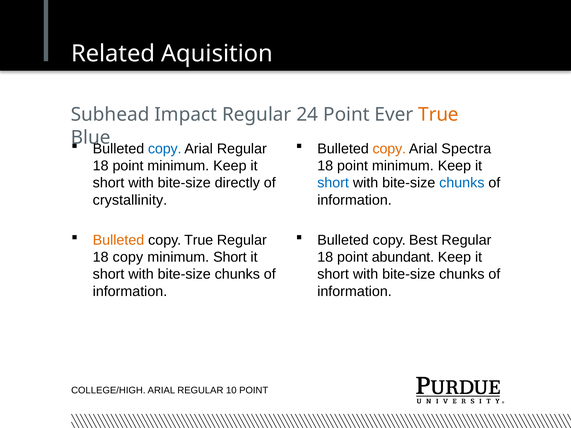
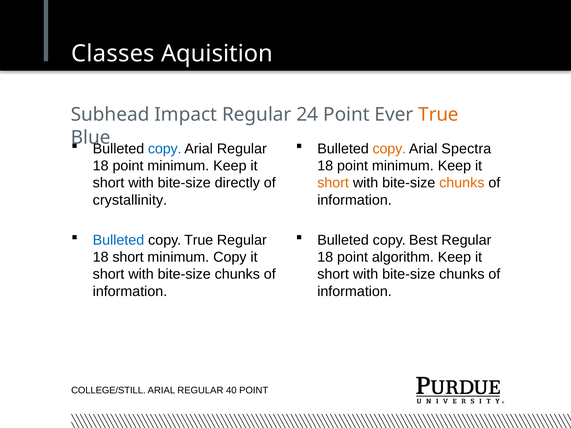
Related: Related -> Classes
short at (333, 183) colour: blue -> orange
chunks at (462, 183) colour: blue -> orange
Bulleted at (118, 240) colour: orange -> blue
18 copy: copy -> short
minimum Short: Short -> Copy
abundant: abundant -> algorithm
COLLEGE/HIGH: COLLEGE/HIGH -> COLLEGE/STILL
10: 10 -> 40
